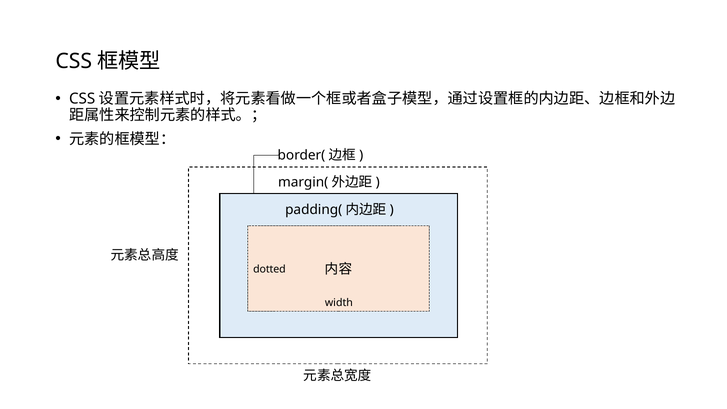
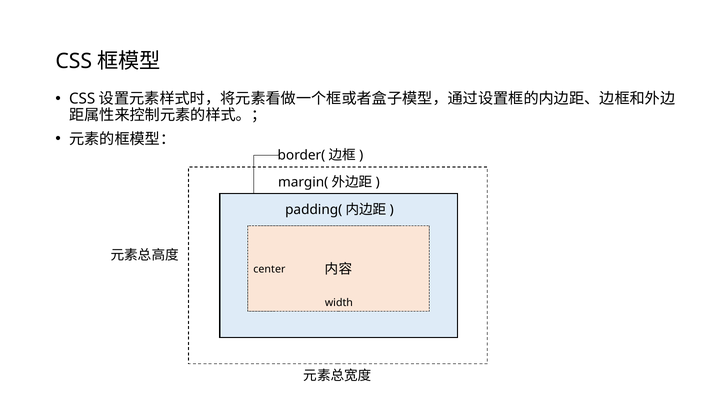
dotted: dotted -> center
